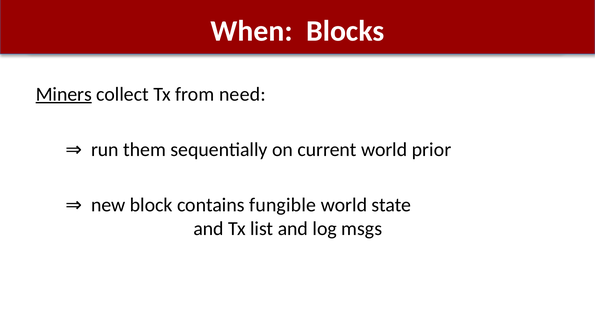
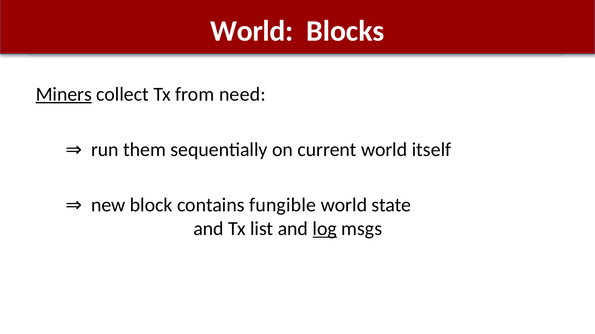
When at (252, 31): When -> World
prior: prior -> itself
log underline: none -> present
